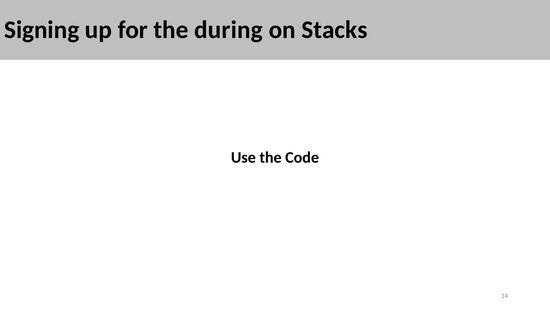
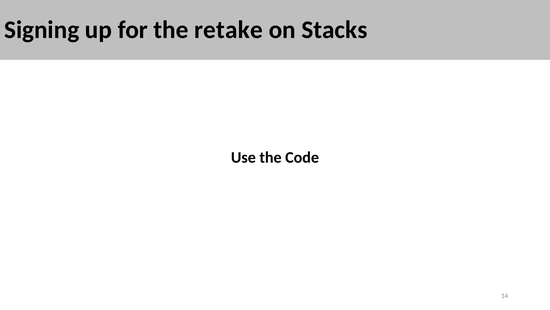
during: during -> retake
